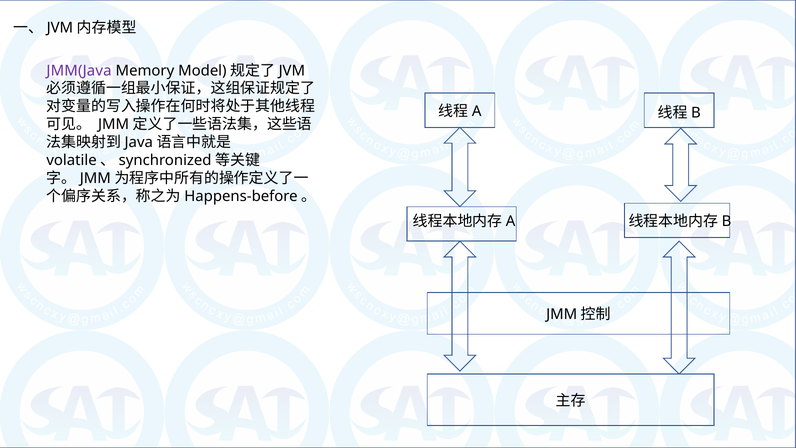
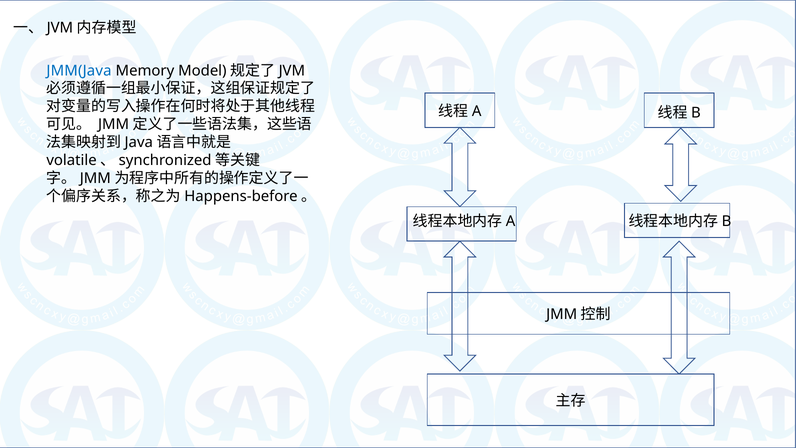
JMM(Java colour: purple -> blue
